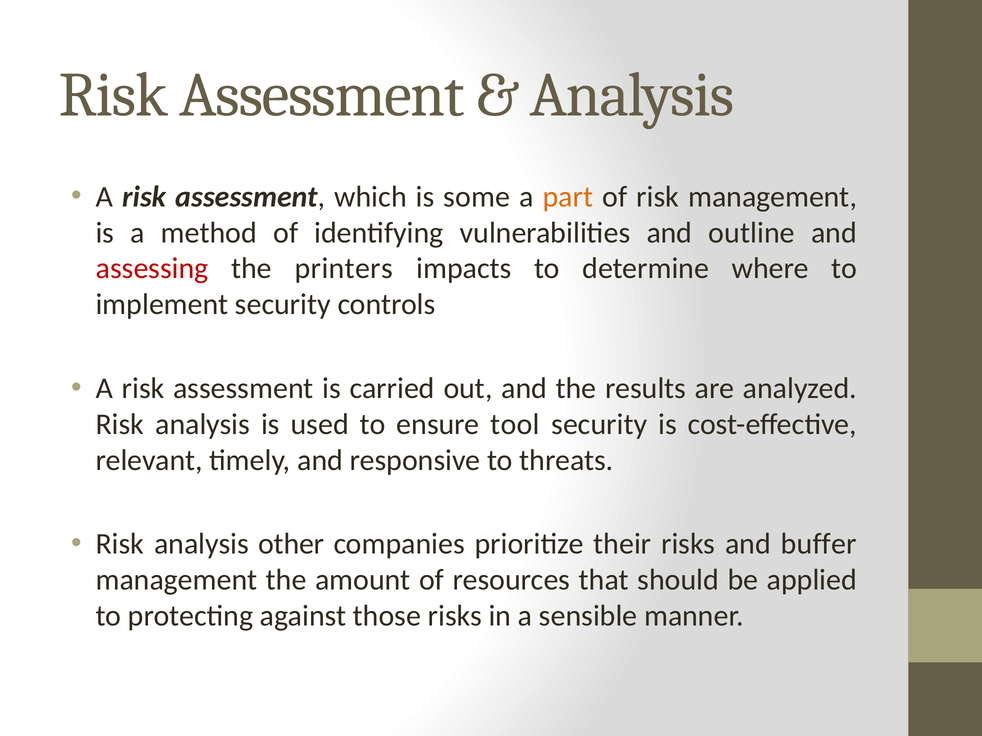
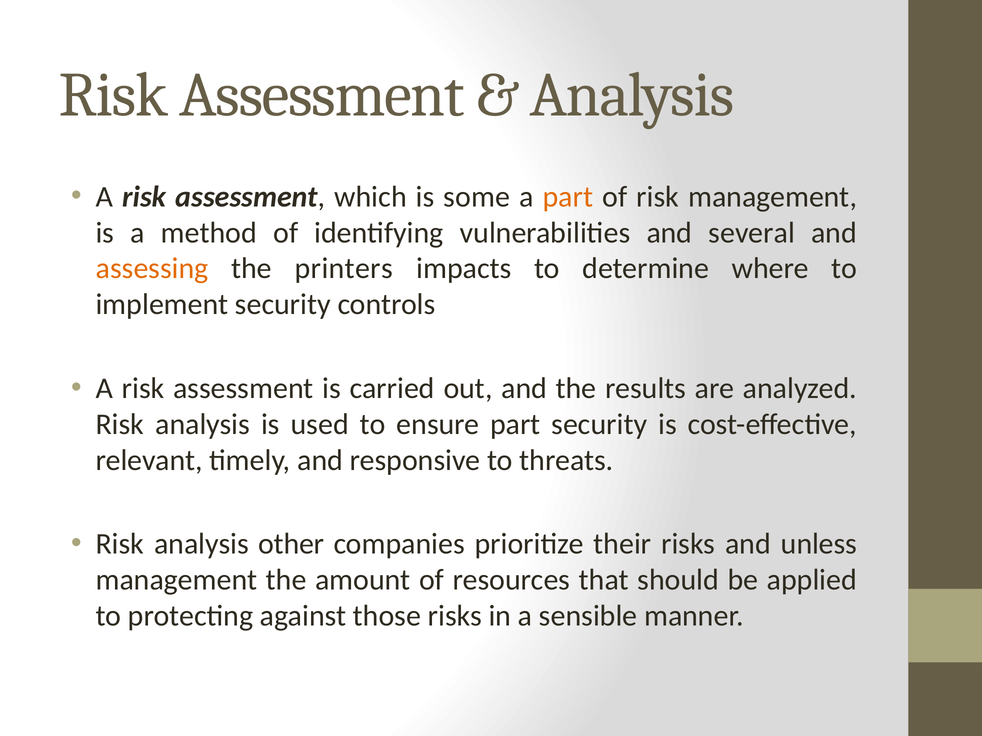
outline: outline -> several
assessing colour: red -> orange
ensure tool: tool -> part
buffer: buffer -> unless
